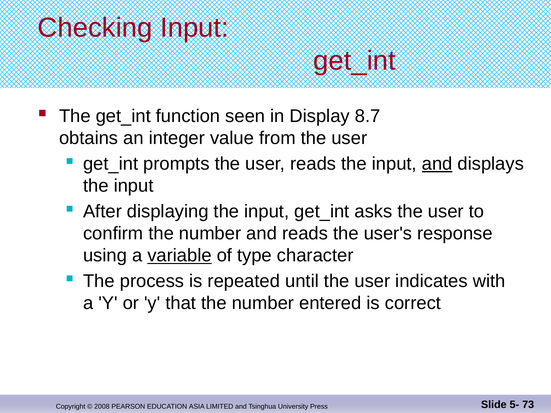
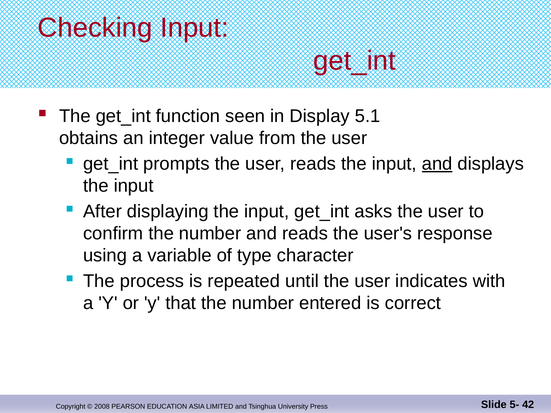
8.7: 8.7 -> 5.1
variable underline: present -> none
73: 73 -> 42
